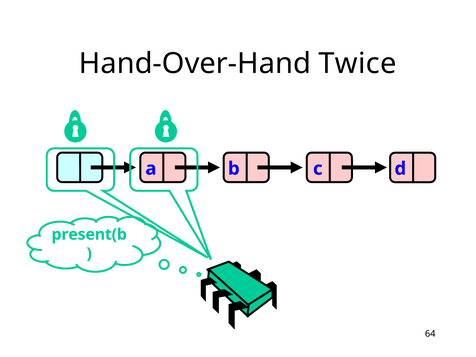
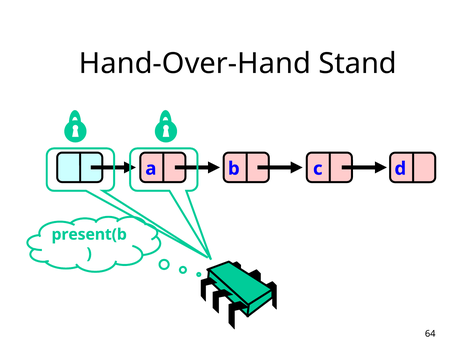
Twice: Twice -> Stand
